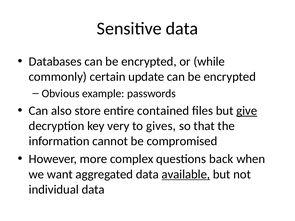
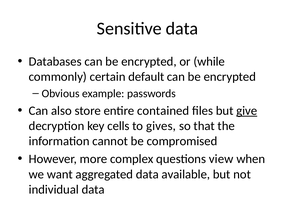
update: update -> default
very: very -> cells
back: back -> view
available underline: present -> none
